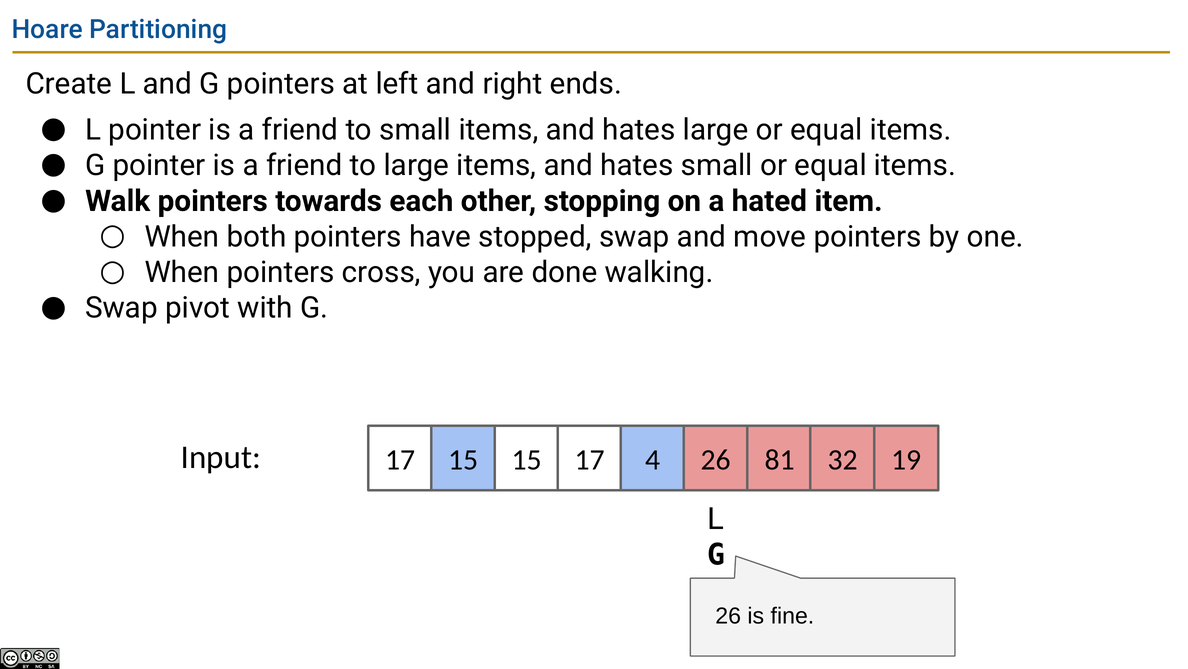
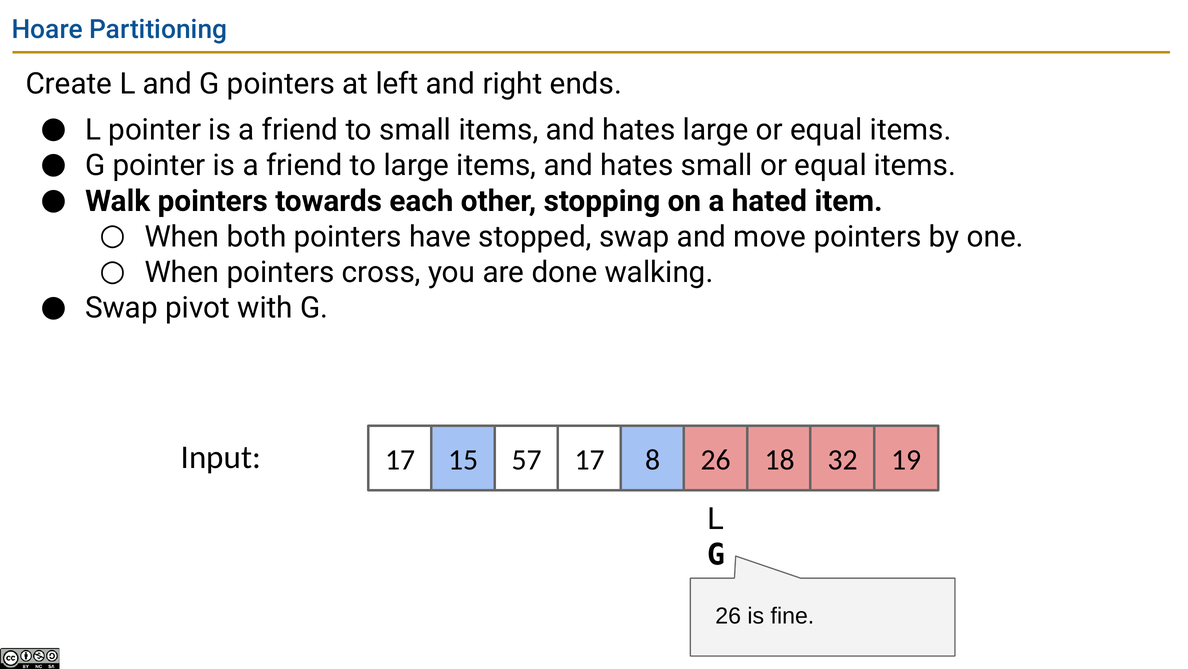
15 15: 15 -> 57
4: 4 -> 8
81: 81 -> 18
